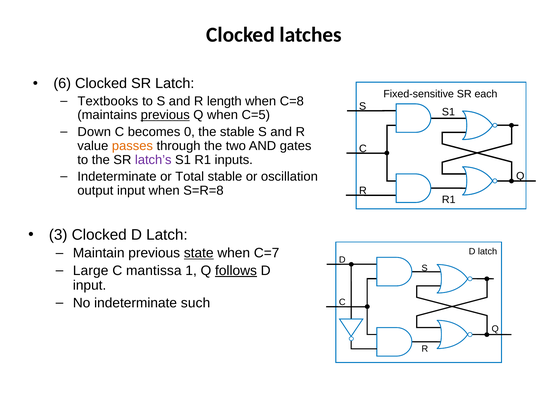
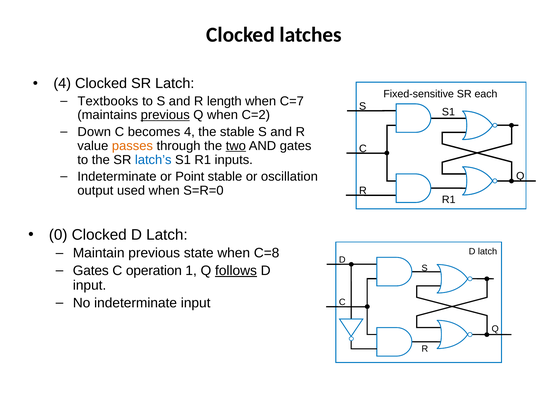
6 at (62, 84): 6 -> 4
C=8: C=8 -> C=7
C=5: C=5 -> C=2
becomes 0: 0 -> 4
two underline: none -> present
latch’s colour: purple -> blue
Total: Total -> Point
output input: input -> used
S=R=8: S=R=8 -> S=R=0
3: 3 -> 0
state underline: present -> none
C=7: C=7 -> C=8
Large at (91, 271): Large -> Gates
mantissa: mantissa -> operation
indeterminate such: such -> input
